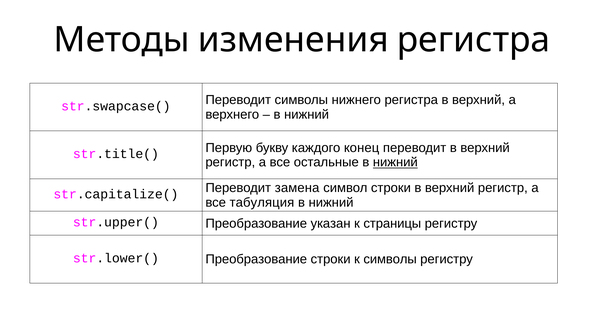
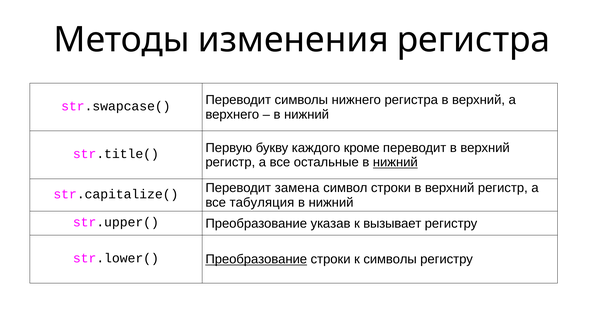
конец: конец -> кроме
указан: указан -> указав
страницы: страницы -> вызывает
Преобразование at (256, 260) underline: none -> present
